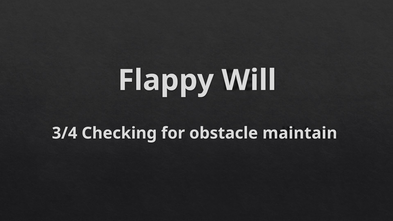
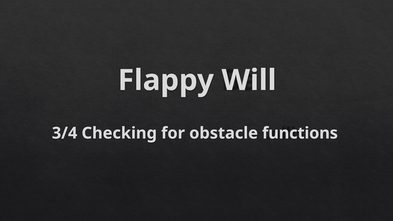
maintain: maintain -> functions
